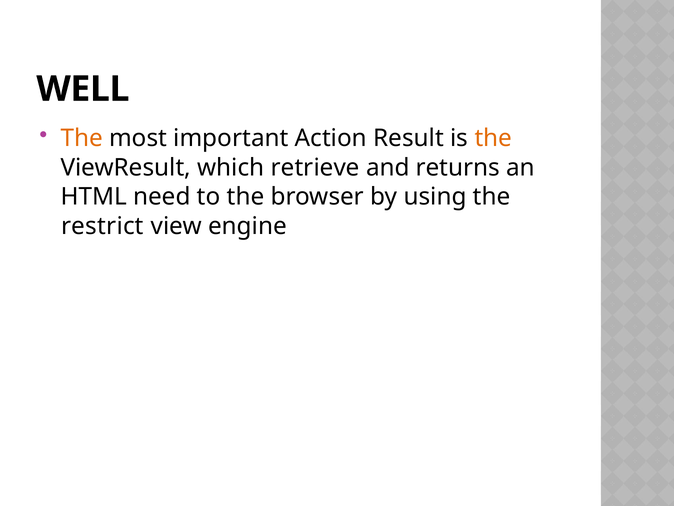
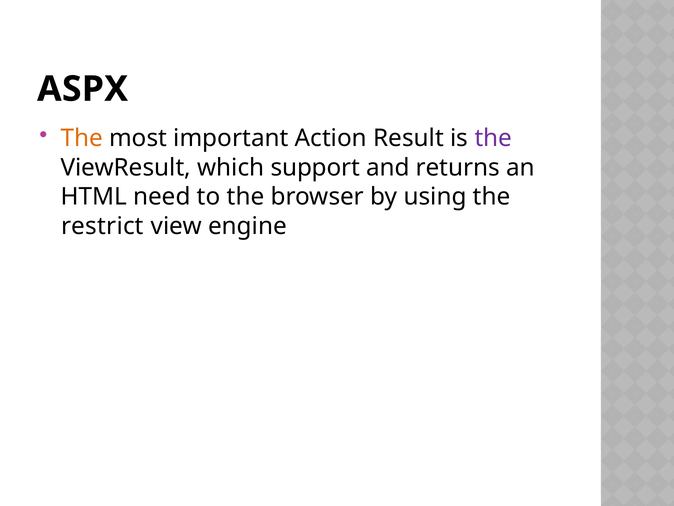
WELL: WELL -> ASPX
the at (493, 138) colour: orange -> purple
retrieve: retrieve -> support
